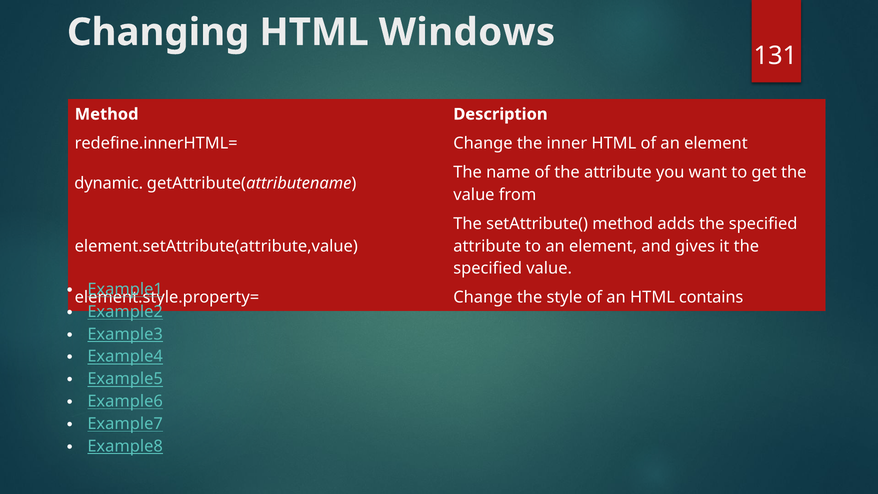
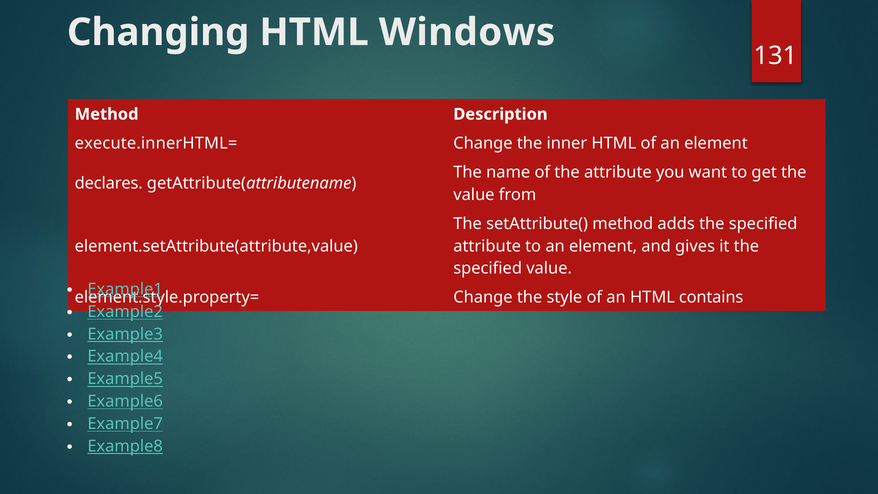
redefine.innerHTML=: redefine.innerHTML= -> execute.innerHTML=
dynamic: dynamic -> declares
